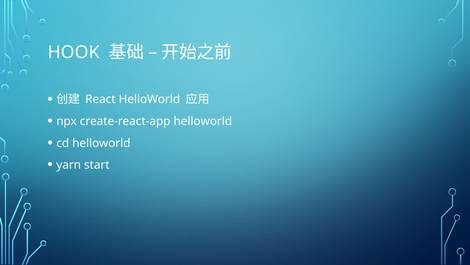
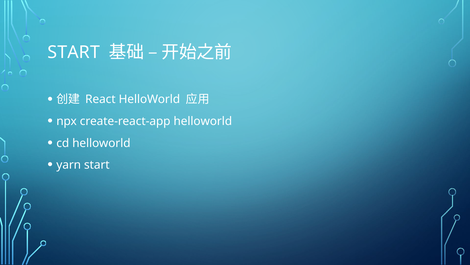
HOOK at (74, 52): HOOK -> START
